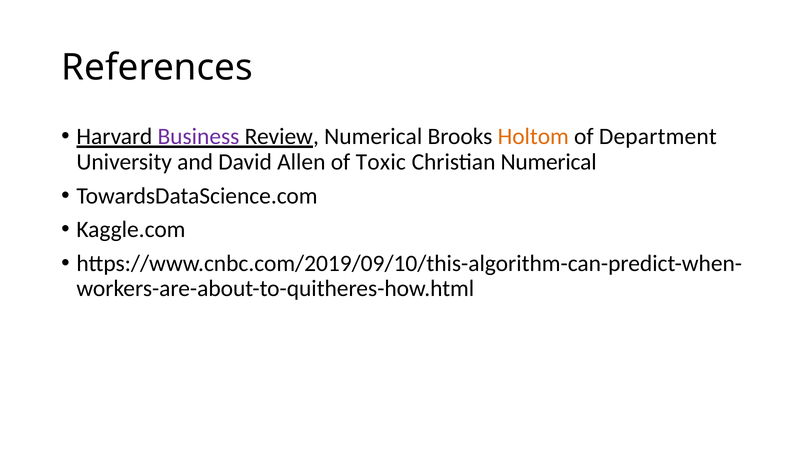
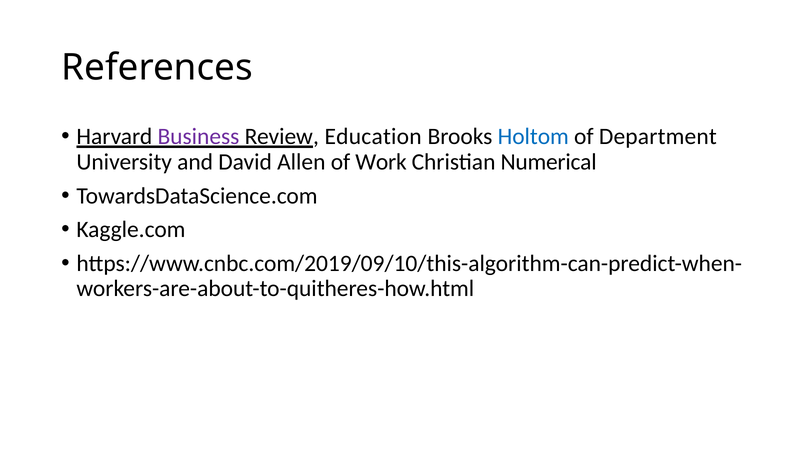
Review Numerical: Numerical -> Education
Holtom colour: orange -> blue
Toxic: Toxic -> Work
